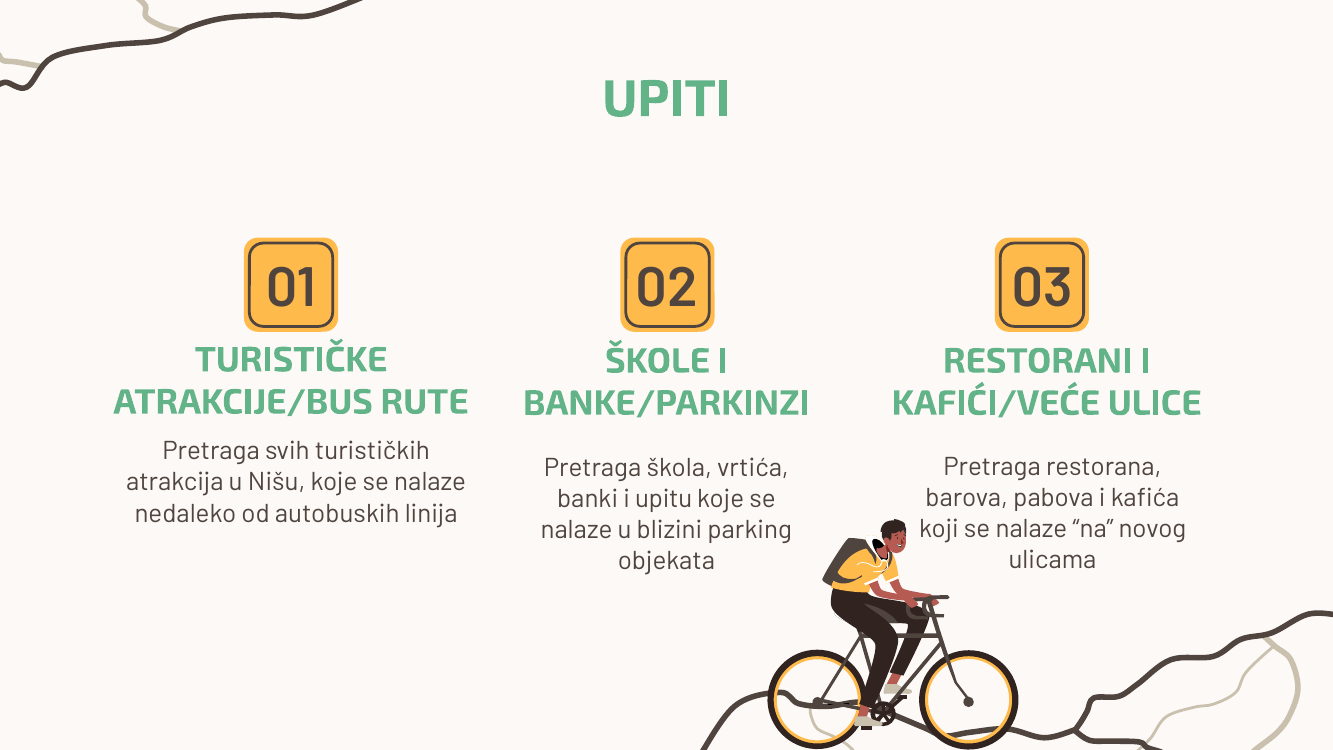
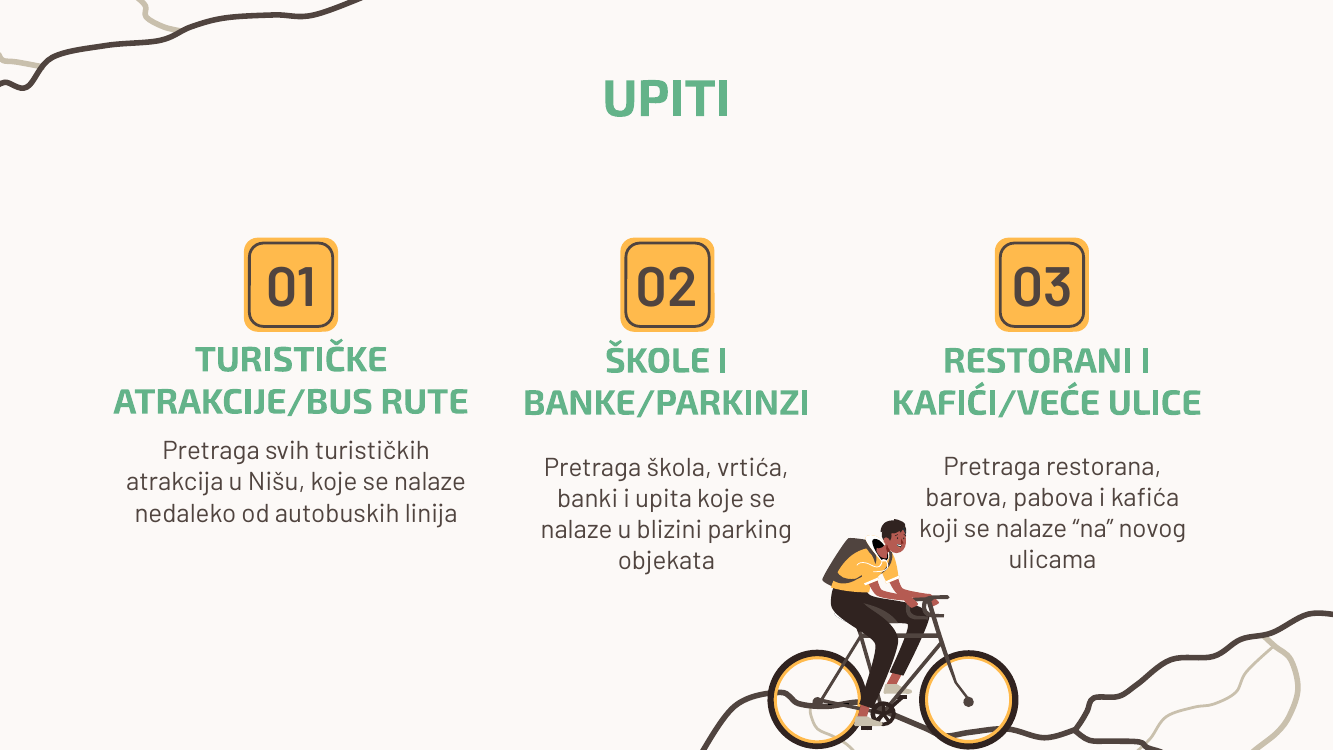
upitu: upitu -> upita
